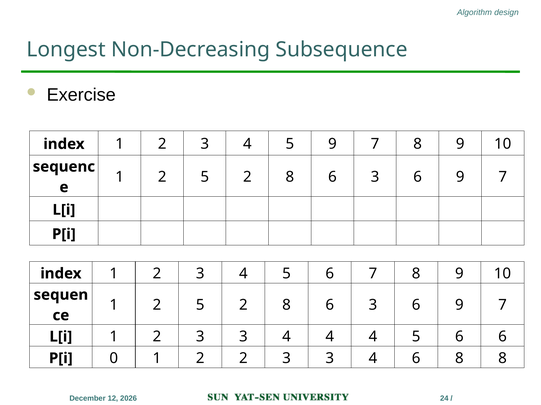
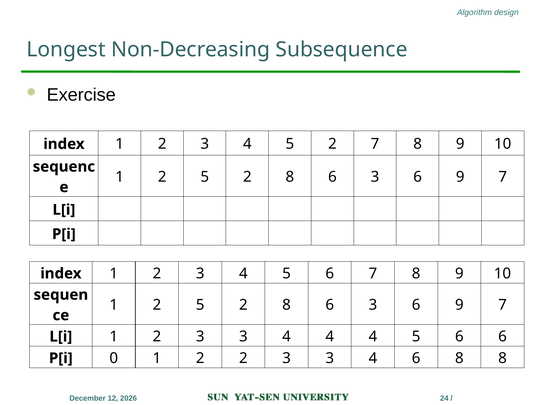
4 5 9: 9 -> 2
